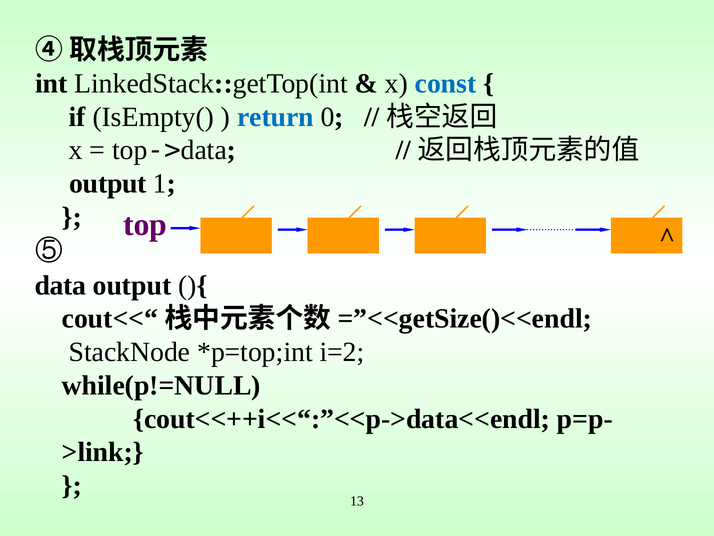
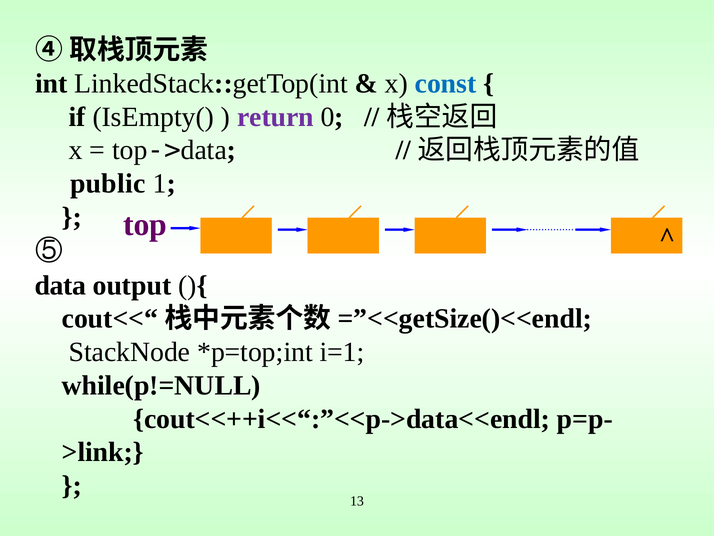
return colour: blue -> purple
output at (108, 183): output -> public
i=2: i=2 -> i=1
